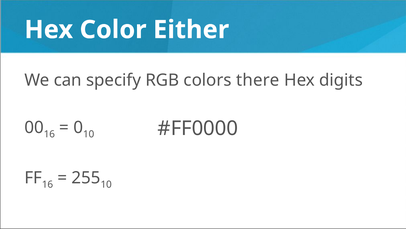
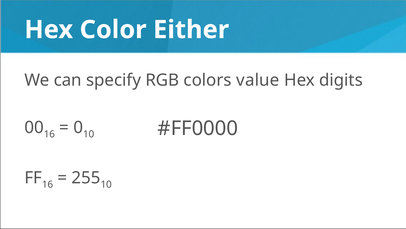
there: there -> value
